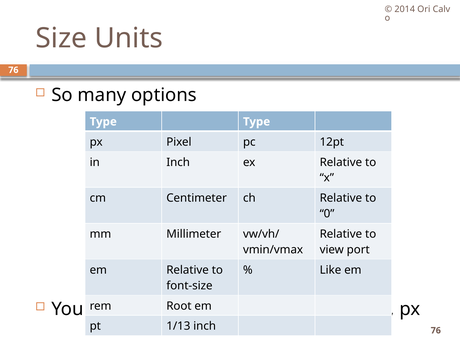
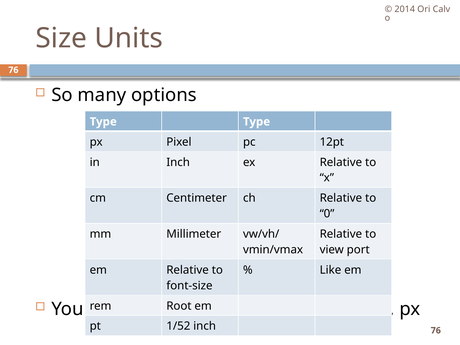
1/13: 1/13 -> 1/52
